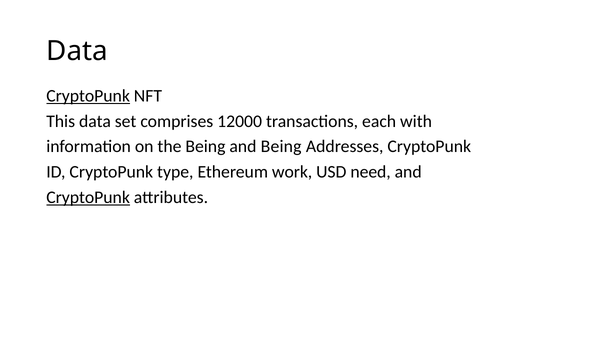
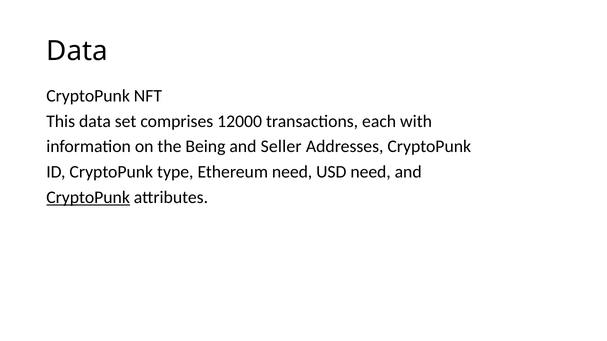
CryptoPunk at (88, 96) underline: present -> none
and Being: Being -> Seller
Ethereum work: work -> need
